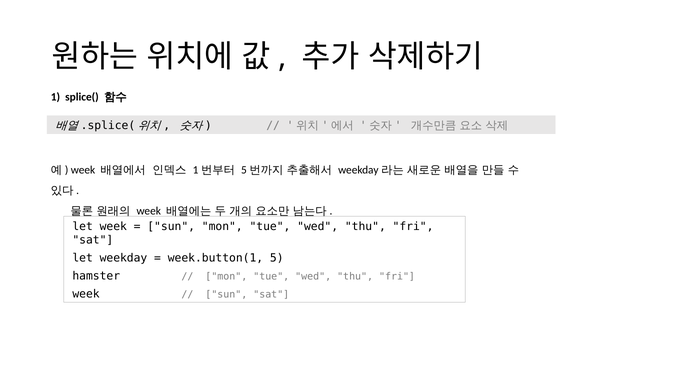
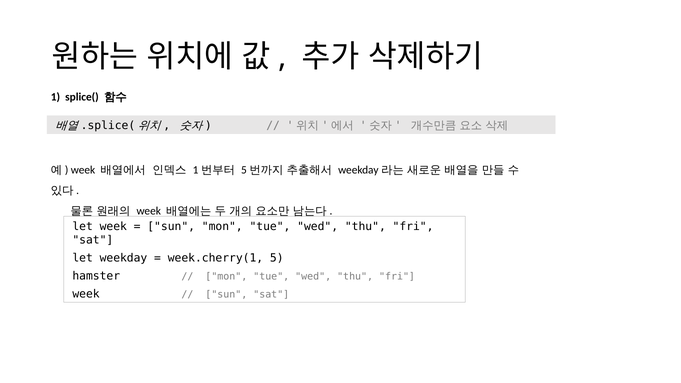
week.button(1: week.button(1 -> week.cherry(1
